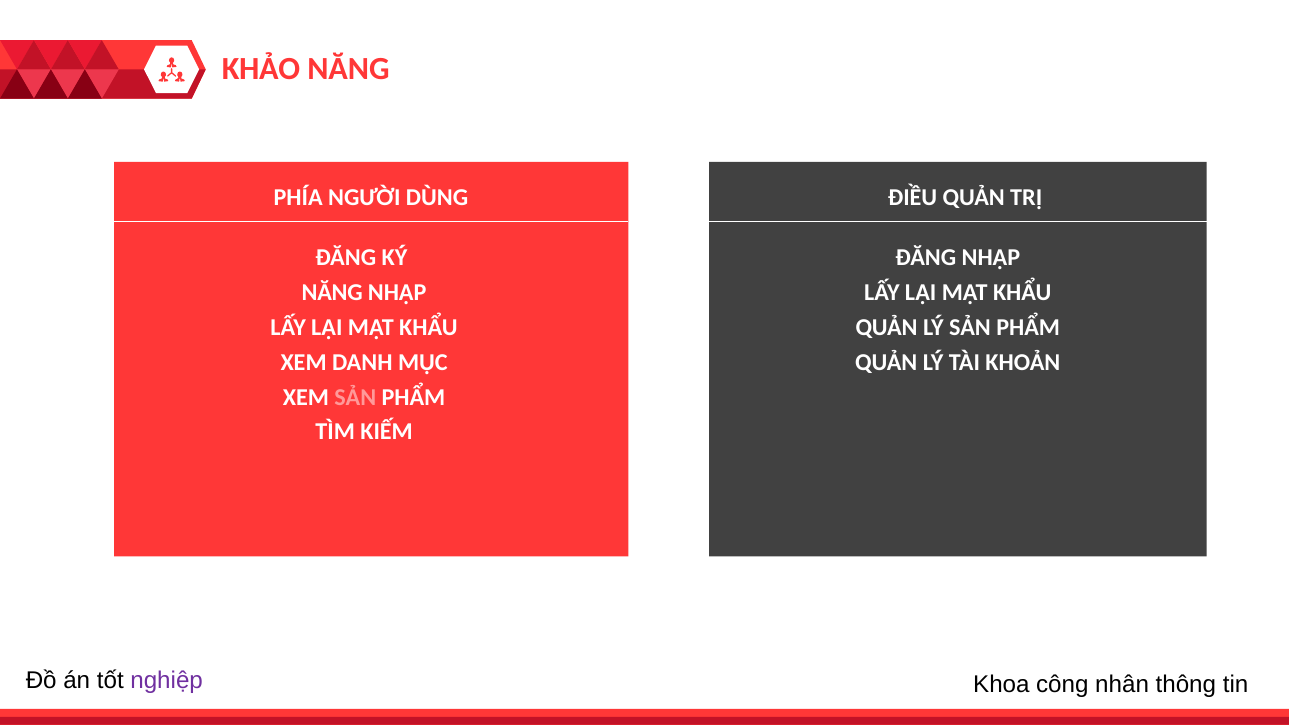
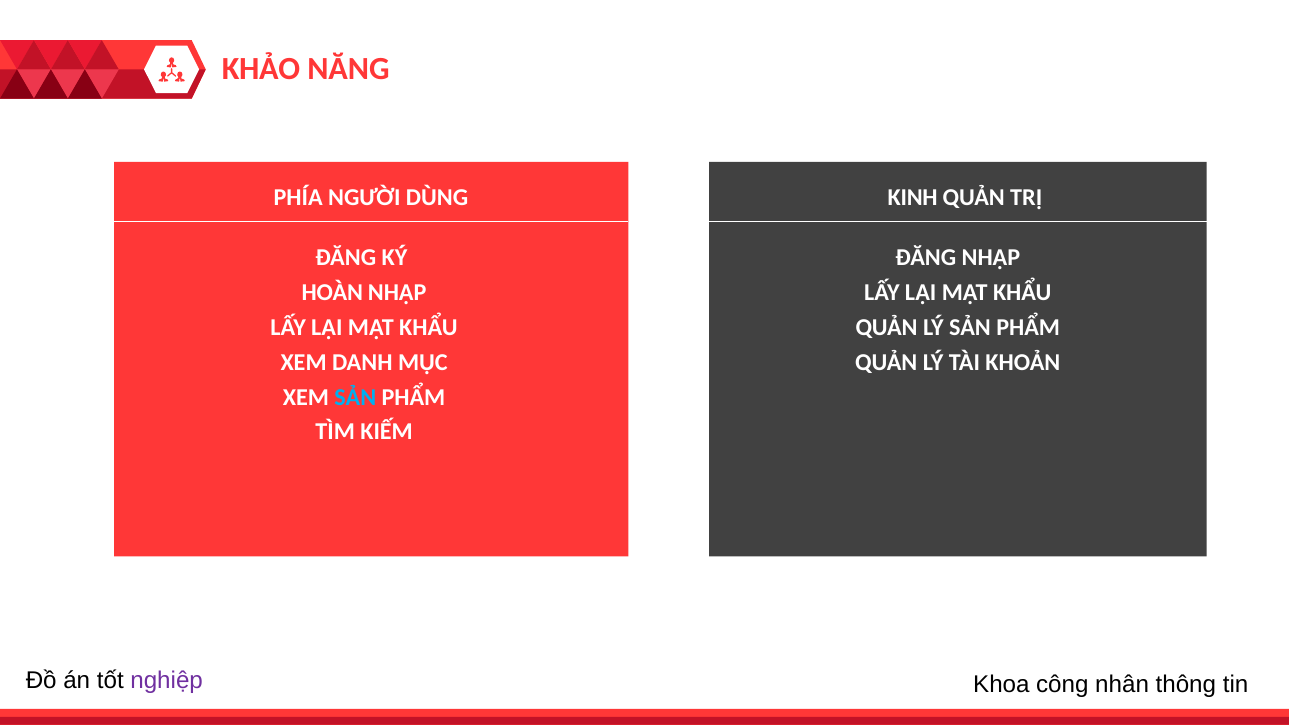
ĐIỀU: ĐIỀU -> KINH
NĂNG at (332, 293): NĂNG -> HOÀN
SẢN at (355, 397) colour: pink -> light blue
